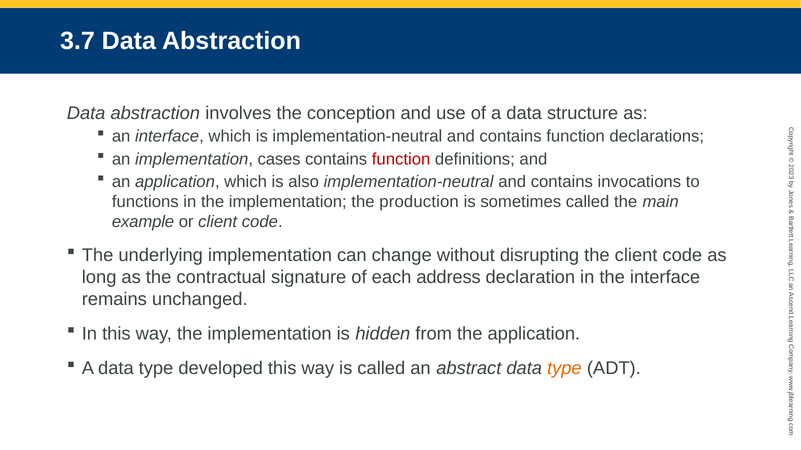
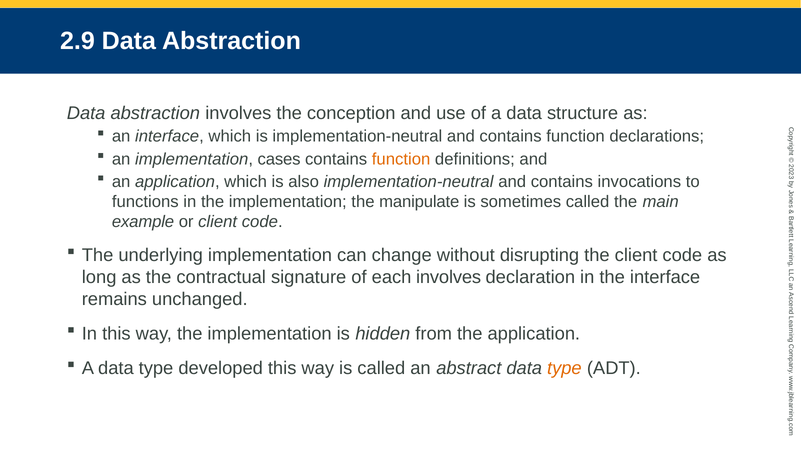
3.7: 3.7 -> 2.9
function at (401, 159) colour: red -> orange
production: production -> manipulate
each address: address -> involves
